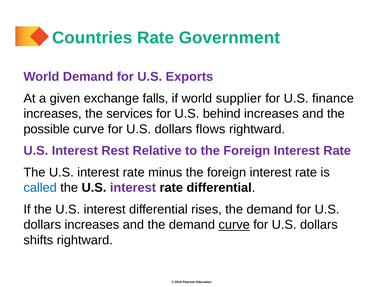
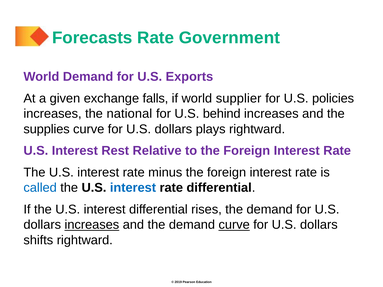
Countries: Countries -> Forecasts
finance: finance -> policies
services: services -> national
possible: possible -> supplies
flows: flows -> plays
interest at (133, 188) colour: purple -> blue
increases at (92, 225) underline: none -> present
